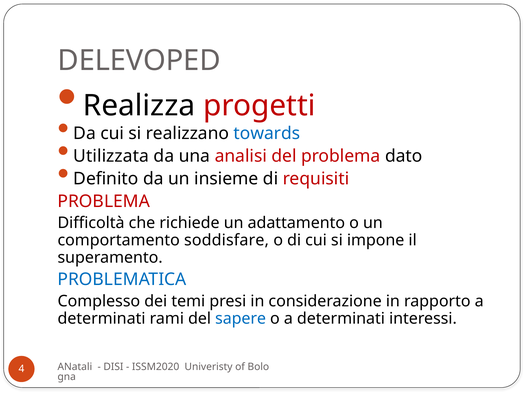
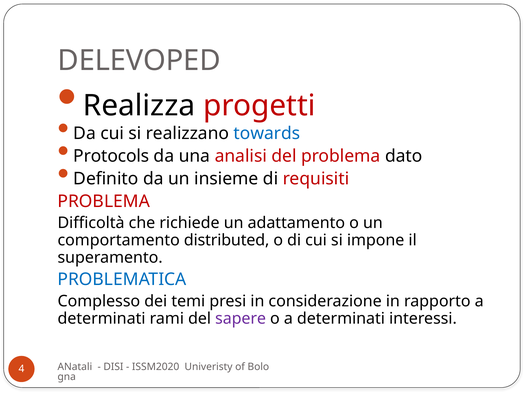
Utilizzata: Utilizzata -> Protocols
soddisfare: soddisfare -> distributed
sapere colour: blue -> purple
